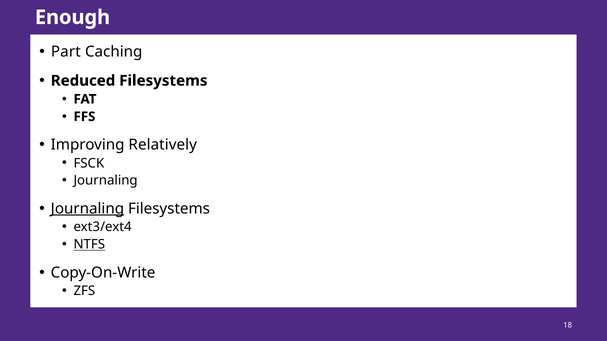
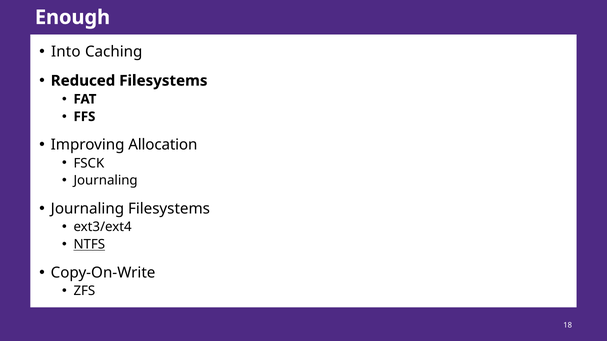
Part: Part -> Into
Relatively: Relatively -> Allocation
Journaling at (87, 209) underline: present -> none
